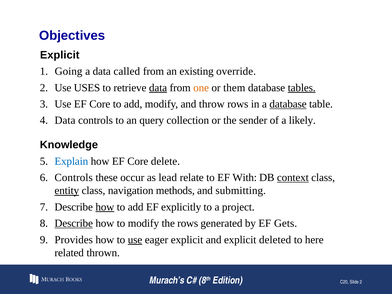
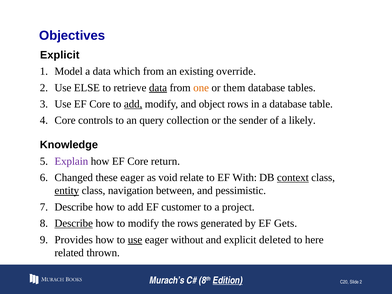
Going: Going -> Model
called: called -> which
USES: USES -> ELSE
tables underline: present -> none
add at (133, 104) underline: none -> present
throw: throw -> object
database at (288, 104) underline: present -> none
Data at (65, 120): Data -> Core
Explain colour: blue -> purple
delete: delete -> return
Controls at (74, 178): Controls -> Changed
these occur: occur -> eager
lead: lead -> void
methods: methods -> between
submitting: submitting -> pessimistic
how at (105, 207) underline: present -> none
explicitly: explicitly -> customer
eager explicit: explicit -> without
Edition underline: none -> present
